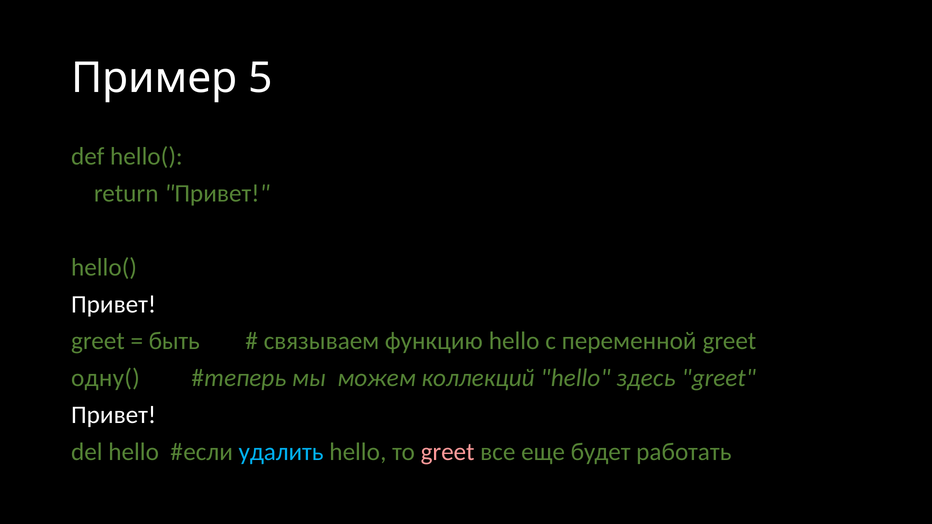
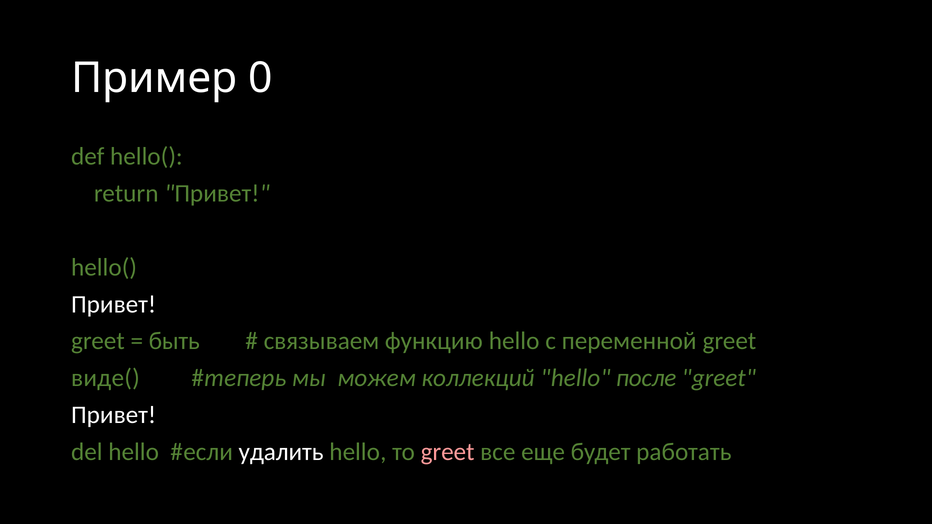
5: 5 -> 0
одну(: одну( -> виде(
здесь: здесь -> после
удалить colour: light blue -> white
